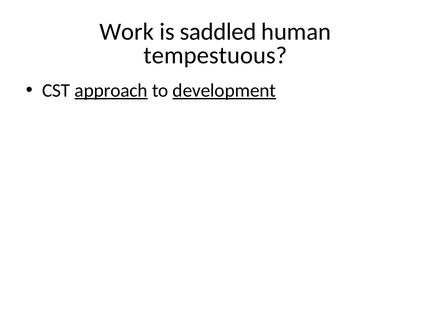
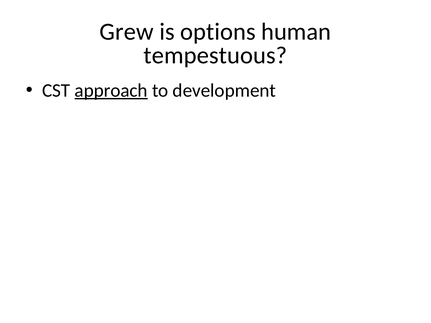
Work: Work -> Grew
saddled: saddled -> options
development at (224, 90) underline: present -> none
